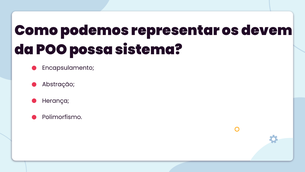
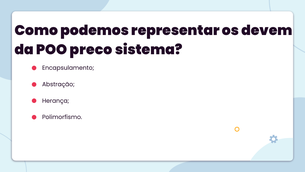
possa: possa -> preco
